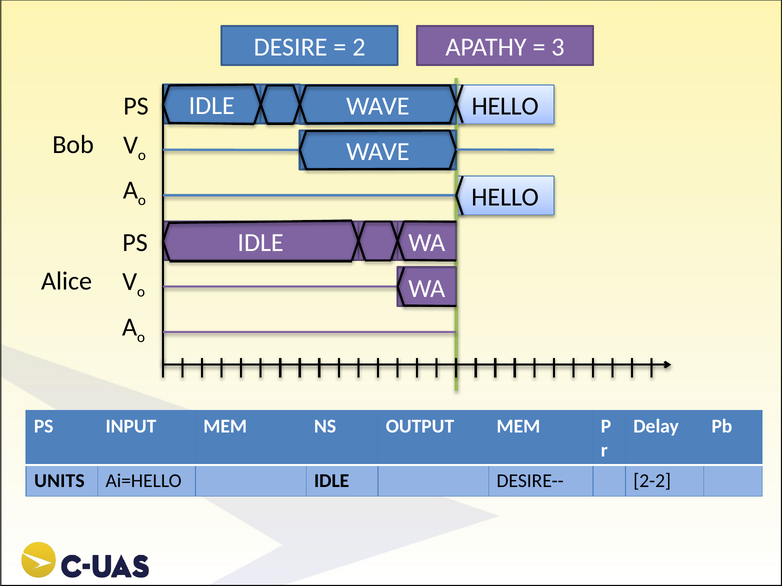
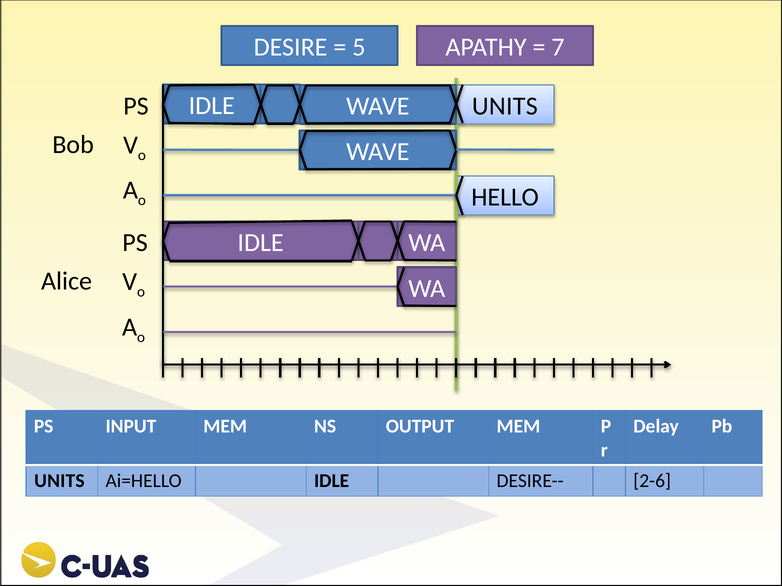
2: 2 -> 5
3: 3 -> 7
HELLO at (505, 106): HELLO -> UNITS
2-2: 2-2 -> 2-6
